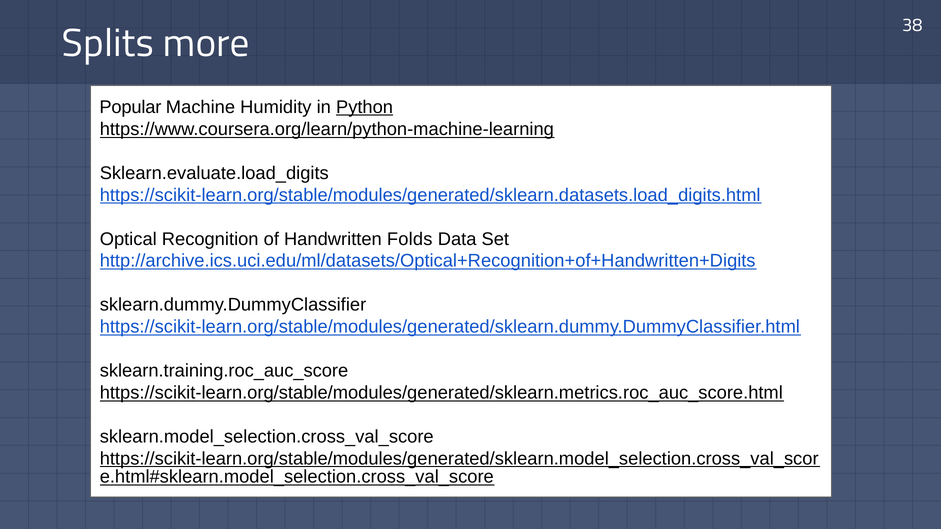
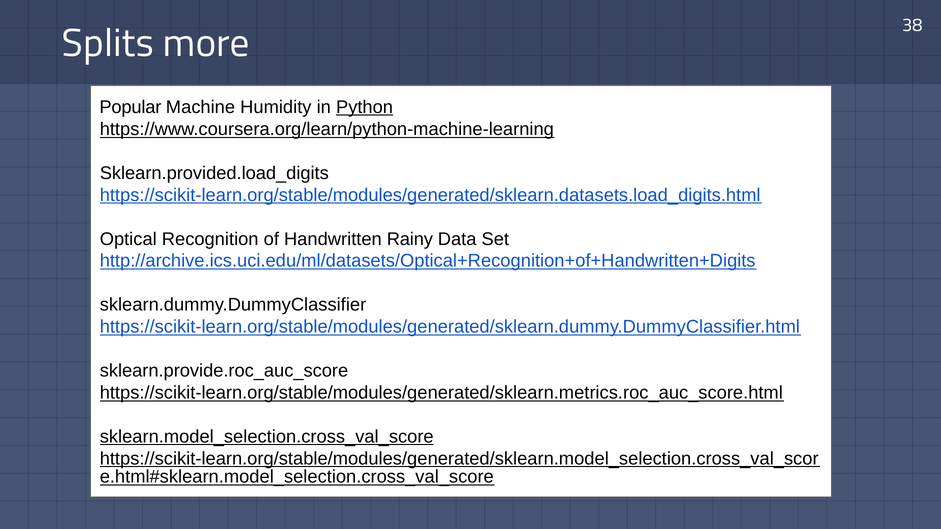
Sklearn.evaluate.load_digits: Sklearn.evaluate.load_digits -> Sklearn.provided.load_digits
Folds: Folds -> Rainy
sklearn.training.roc_auc_score: sklearn.training.roc_auc_score -> sklearn.provide.roc_auc_score
sklearn.model_selection.cross_val_score underline: none -> present
